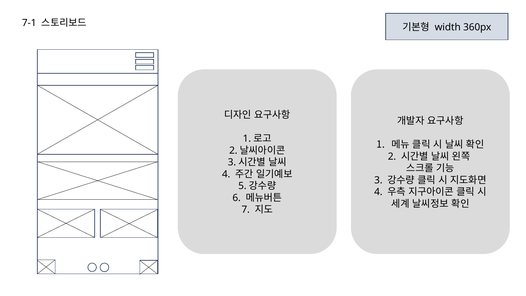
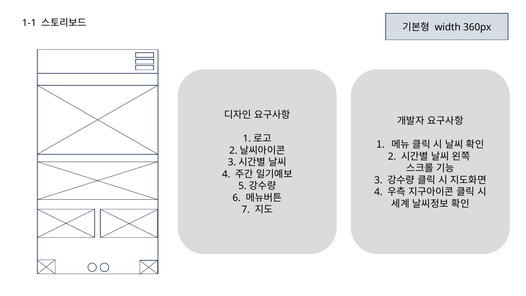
7-1: 7-1 -> 1-1
